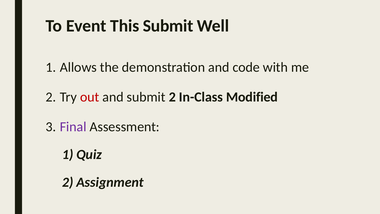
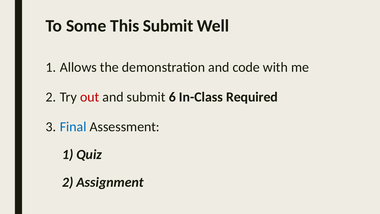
Event: Event -> Some
submit 2: 2 -> 6
Modified: Modified -> Required
Final colour: purple -> blue
